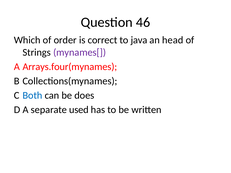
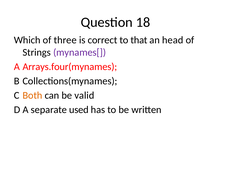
46: 46 -> 18
order: order -> three
java: java -> that
Both colour: blue -> orange
does: does -> valid
